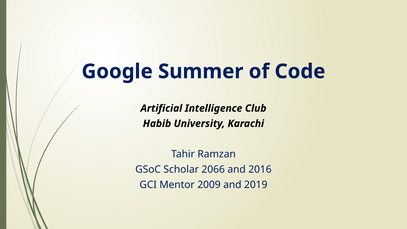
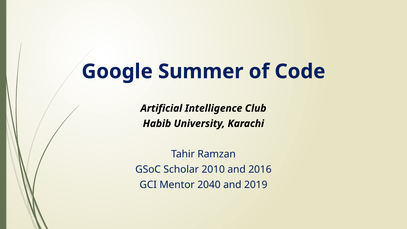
2066: 2066 -> 2010
2009: 2009 -> 2040
